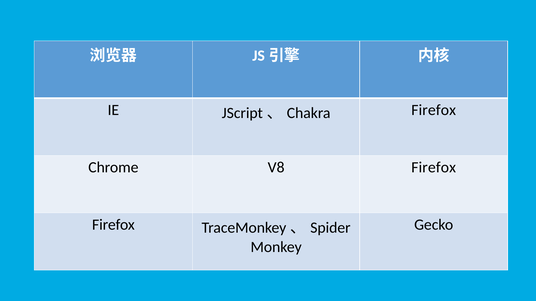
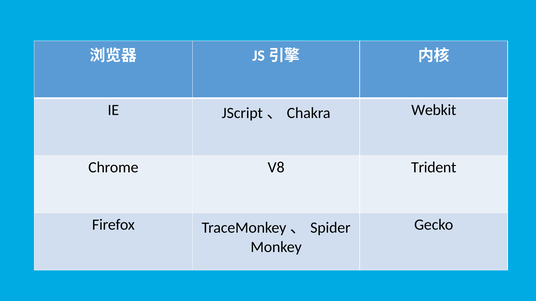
Firefox at (434, 110): Firefox -> Webkit
V8 Firefox: Firefox -> Trident
